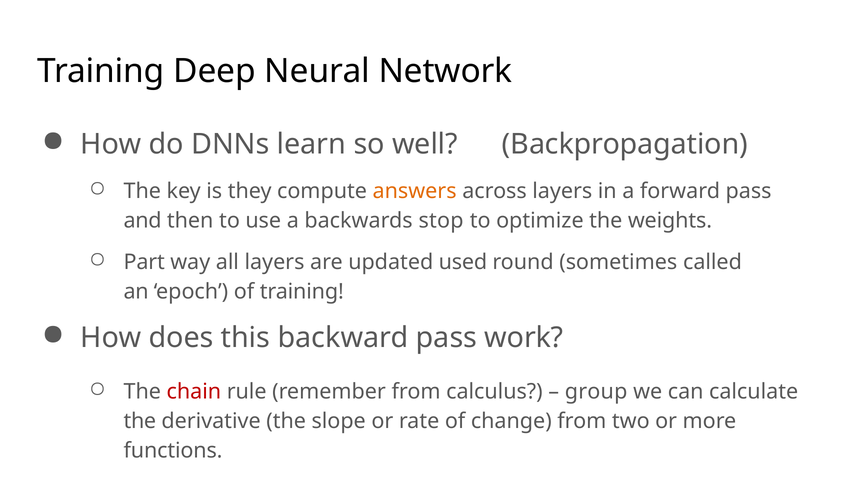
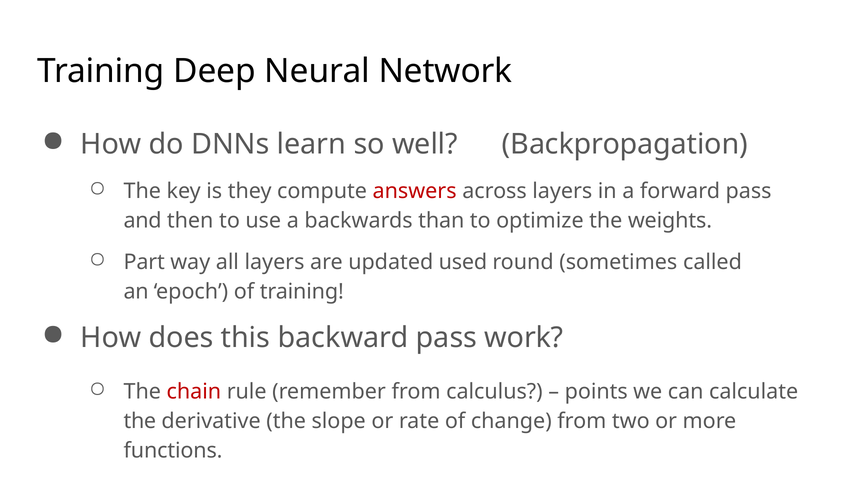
answers colour: orange -> red
stop: stop -> than
group: group -> points
